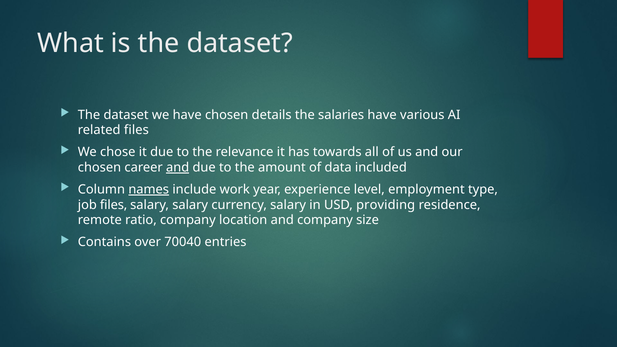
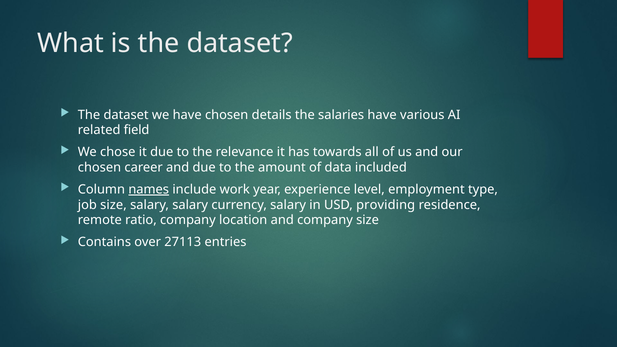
related files: files -> field
and at (178, 168) underline: present -> none
job files: files -> size
70040: 70040 -> 27113
